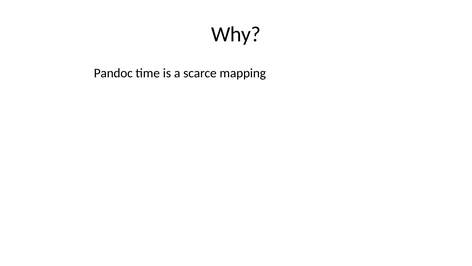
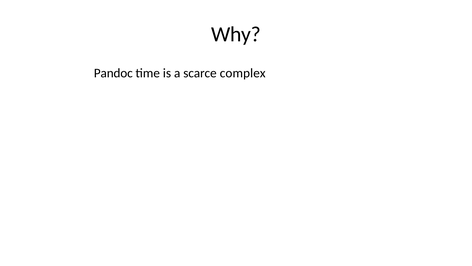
mapping: mapping -> complex
